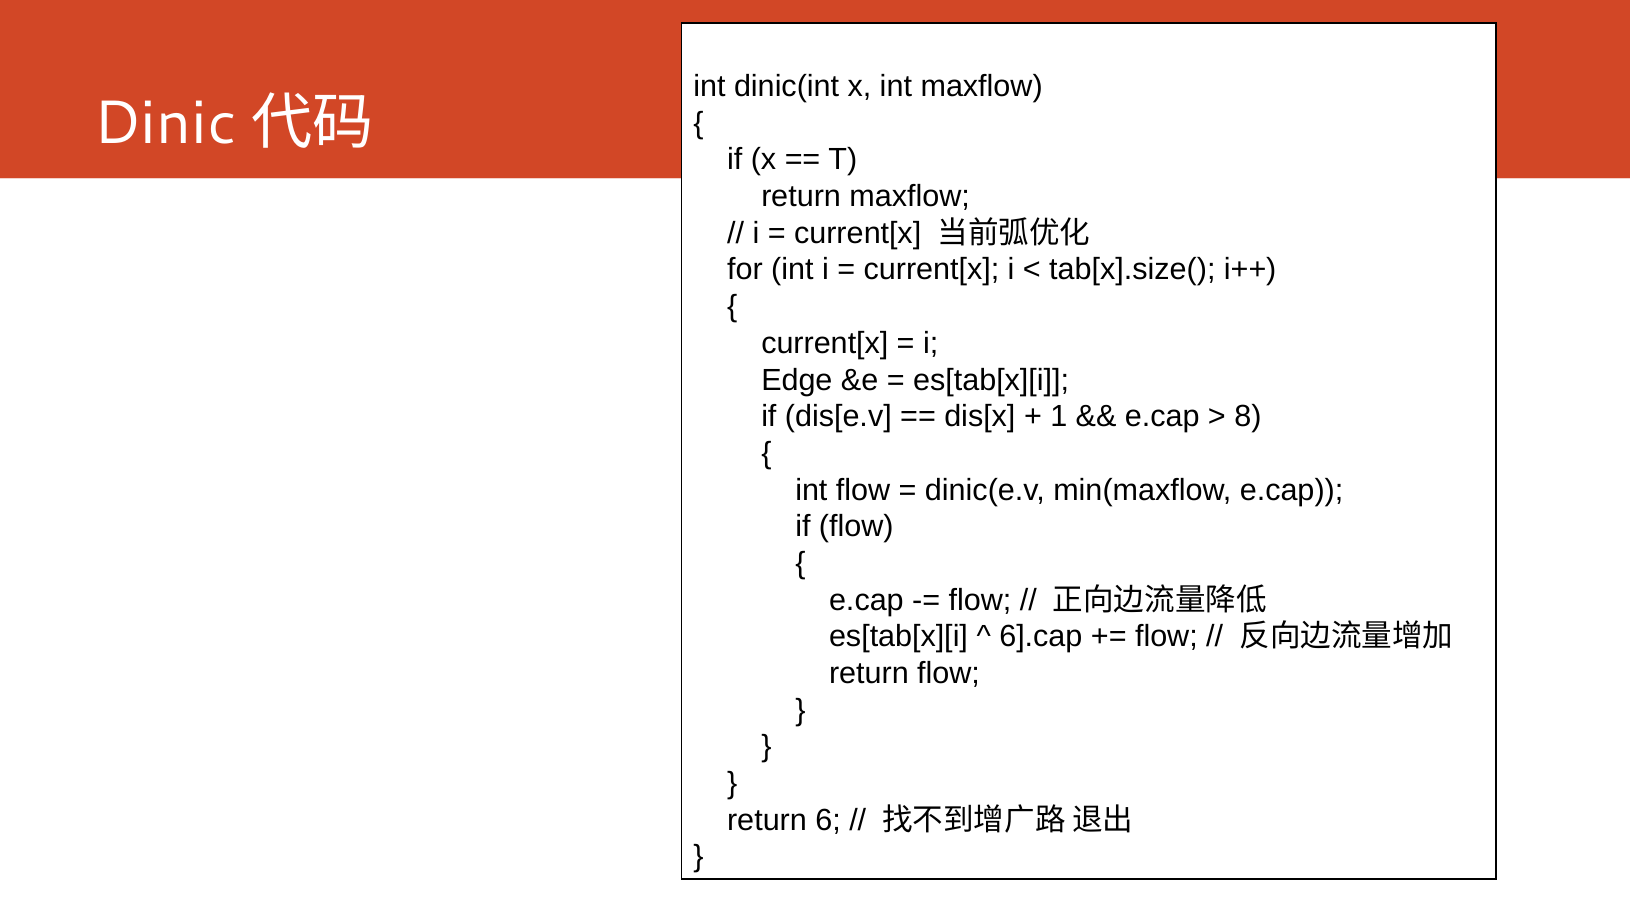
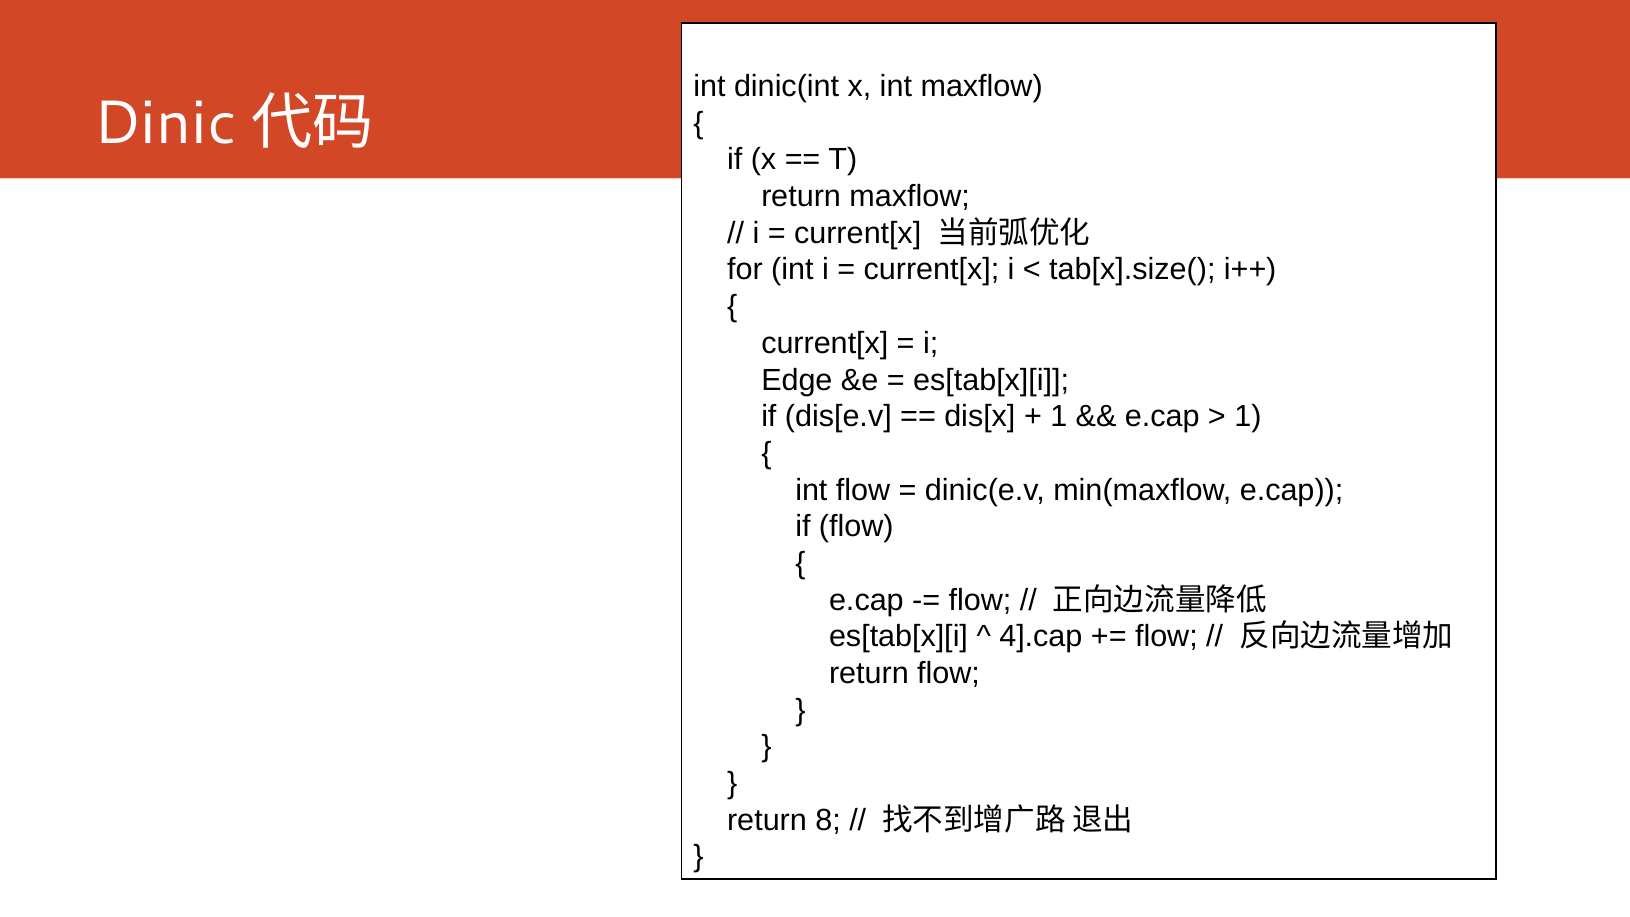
8 at (1248, 417): 8 -> 1
6].cap: 6].cap -> 4].cap
6: 6 -> 8
